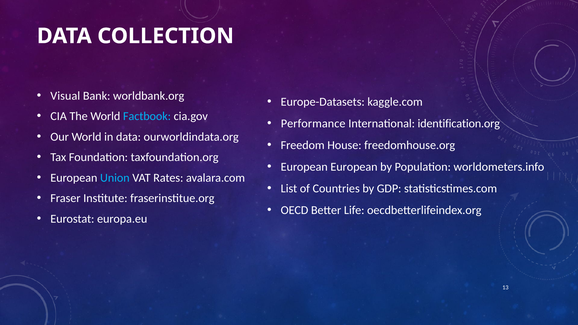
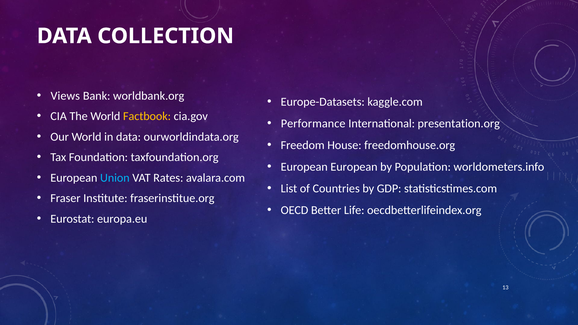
Visual: Visual -> Views
Factbook colour: light blue -> yellow
identification.org: identification.org -> presentation.org
